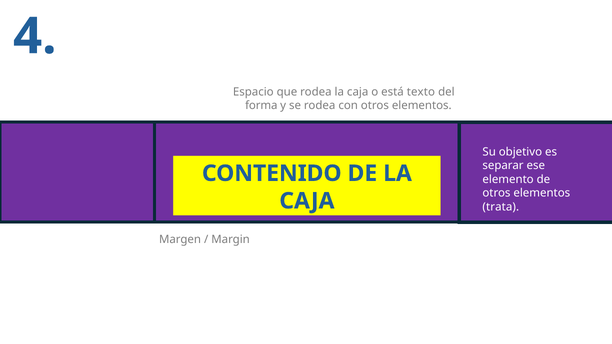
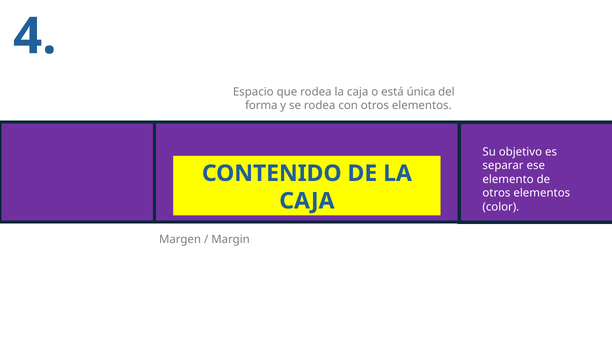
texto: texto -> única
trata: trata -> color
